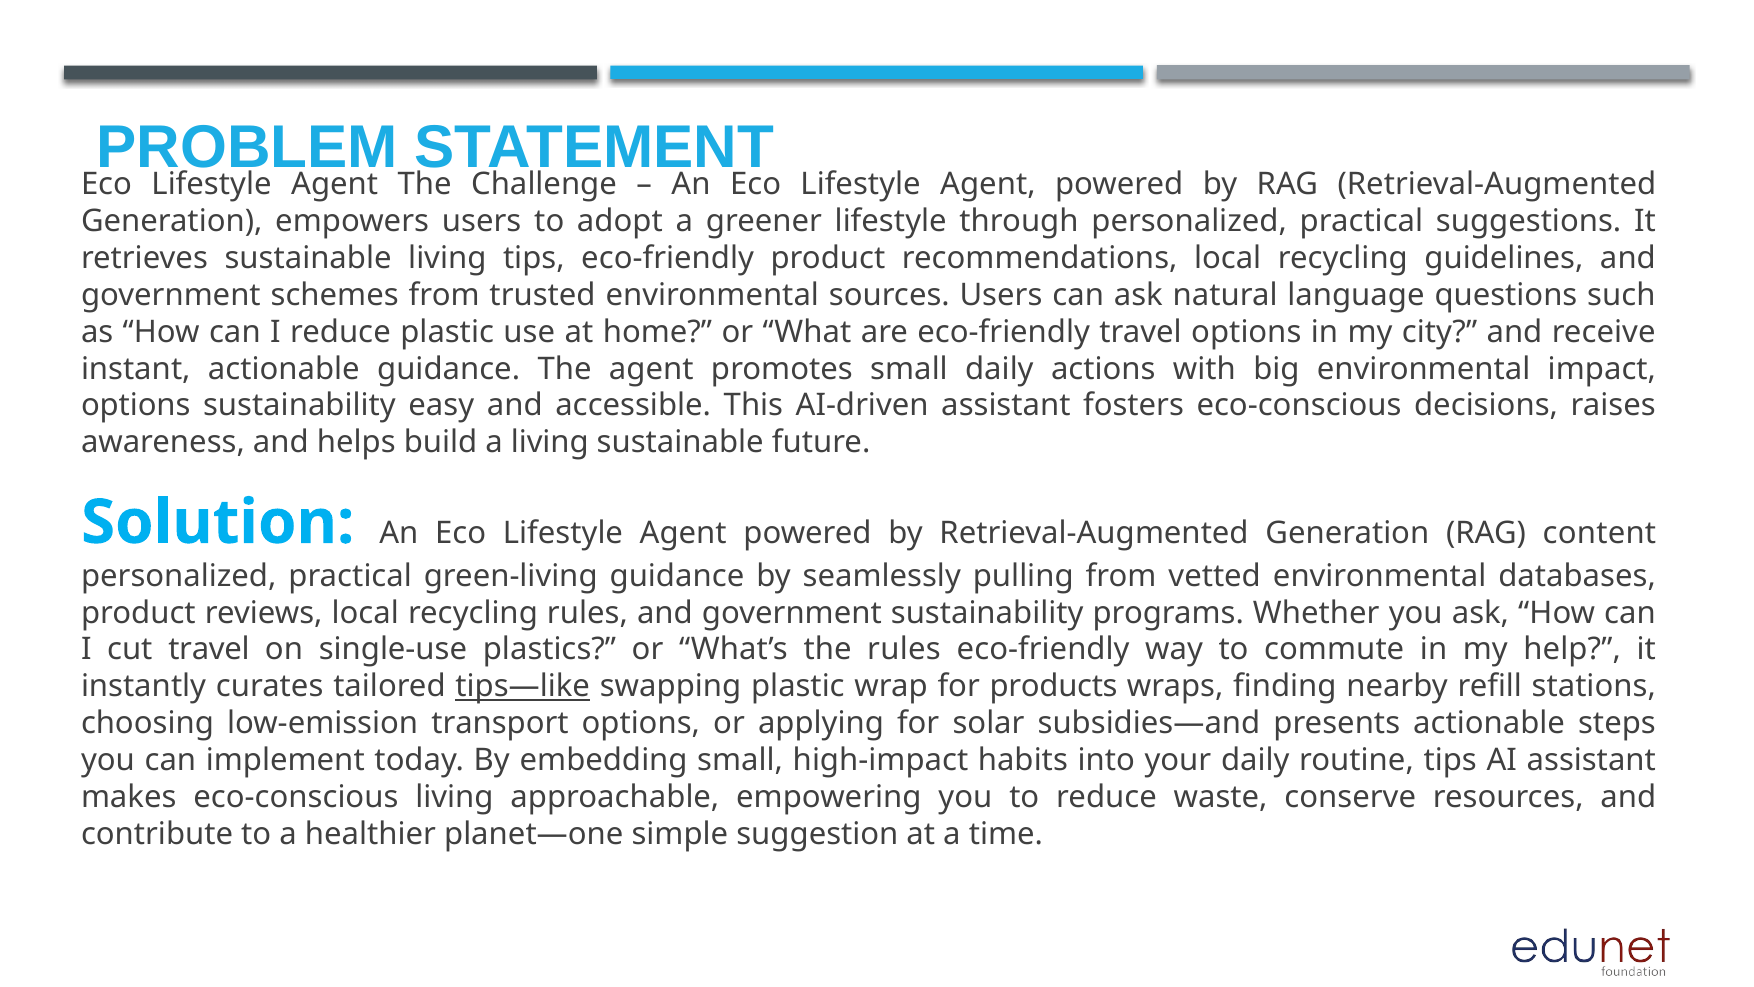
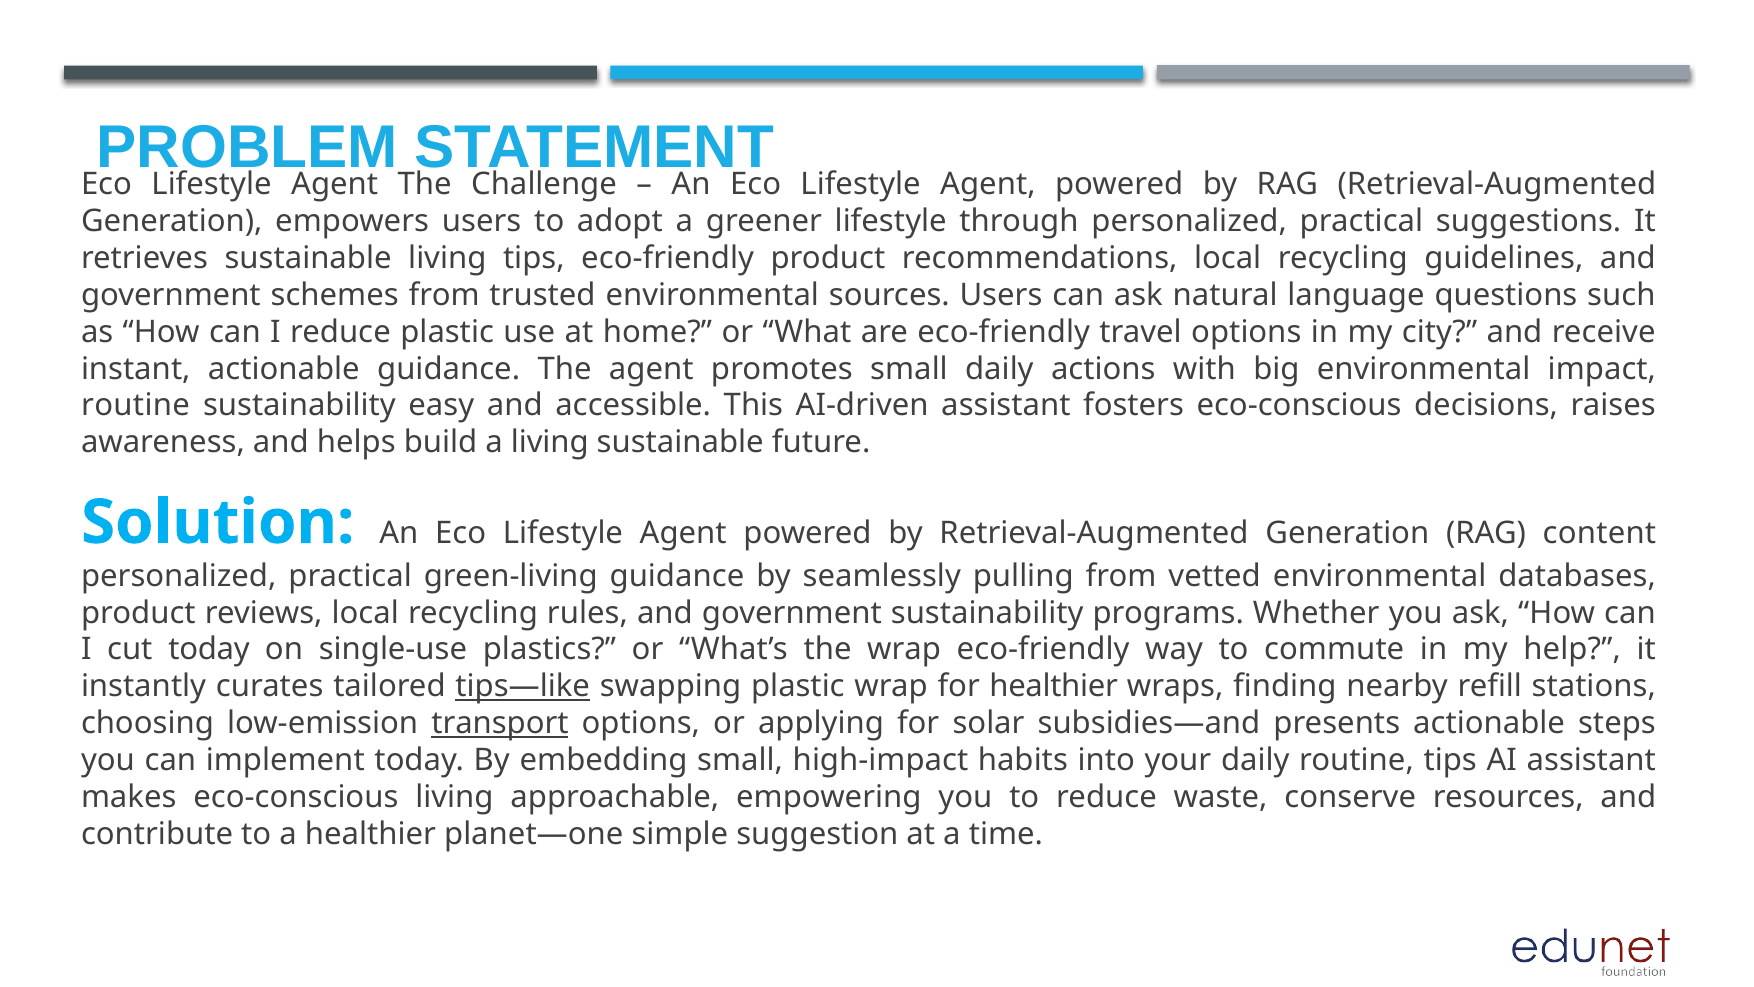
options at (136, 406): options -> routine
cut travel: travel -> today
the rules: rules -> wrap
for products: products -> healthier
transport underline: none -> present
